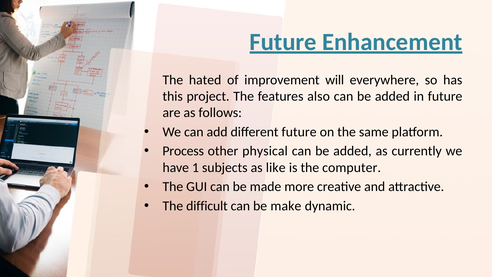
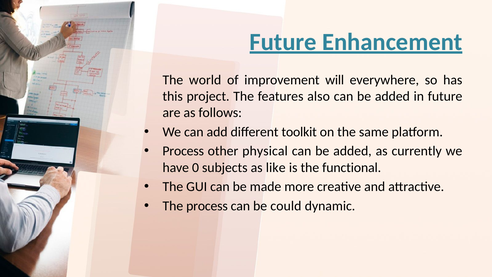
hated: hated -> world
different future: future -> toolkit
1: 1 -> 0
computer: computer -> functional
The difficult: difficult -> process
make: make -> could
